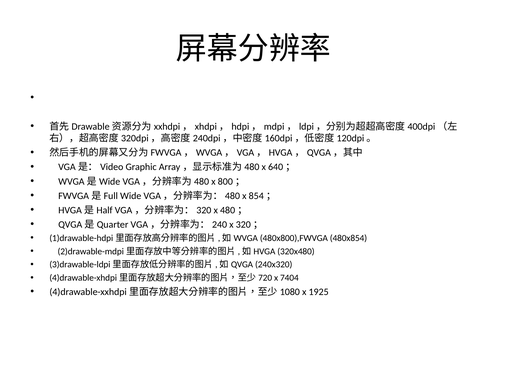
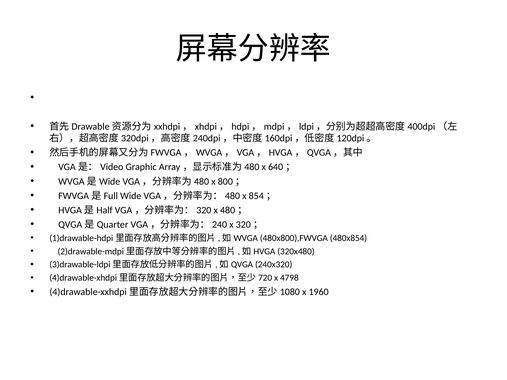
7404: 7404 -> 4798
1925: 1925 -> 1960
